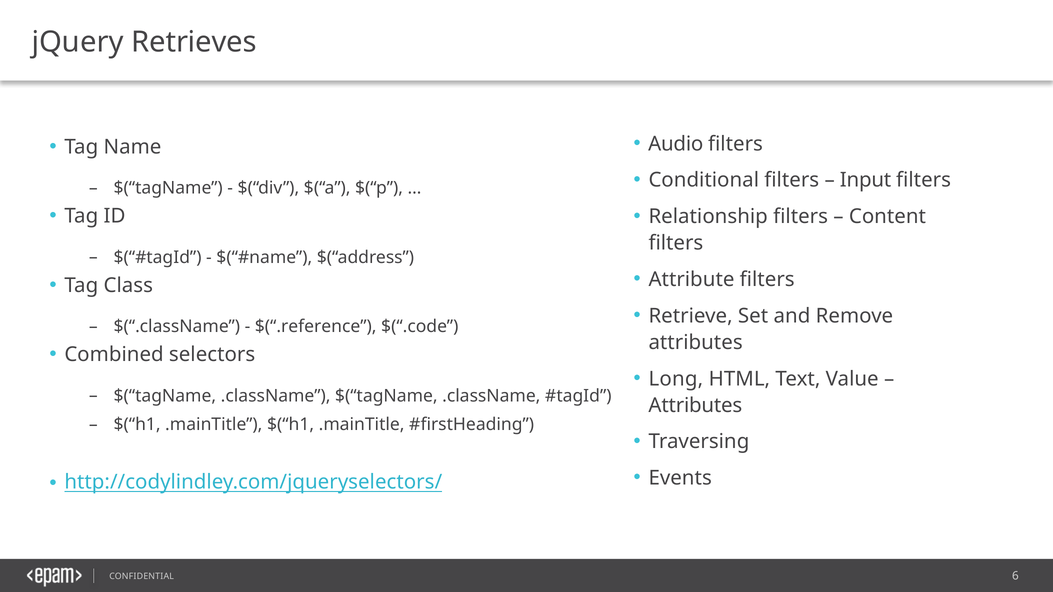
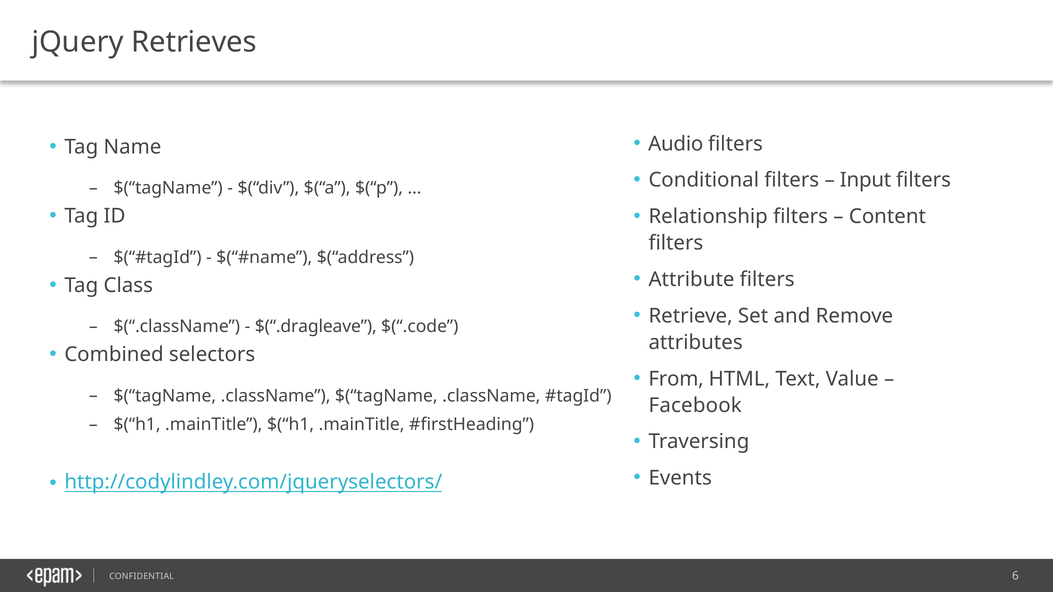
$(“.reference: $(“.reference -> $(“.dragleave
Long: Long -> From
Attributes at (695, 406): Attributes -> Facebook
